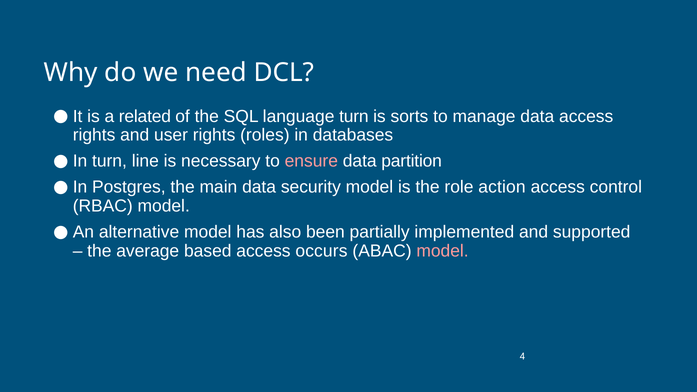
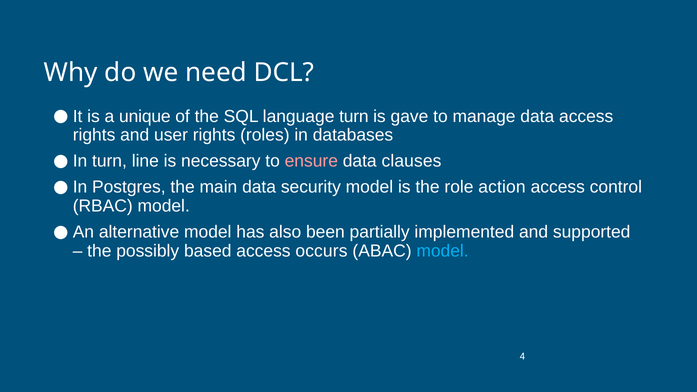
related: related -> unique
sorts: sorts -> gave
partition: partition -> clauses
average: average -> possibly
model at (443, 251) colour: pink -> light blue
